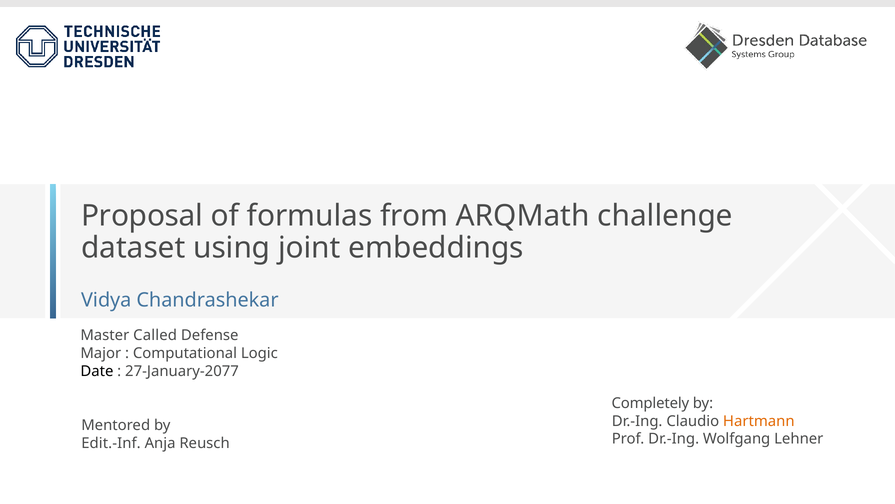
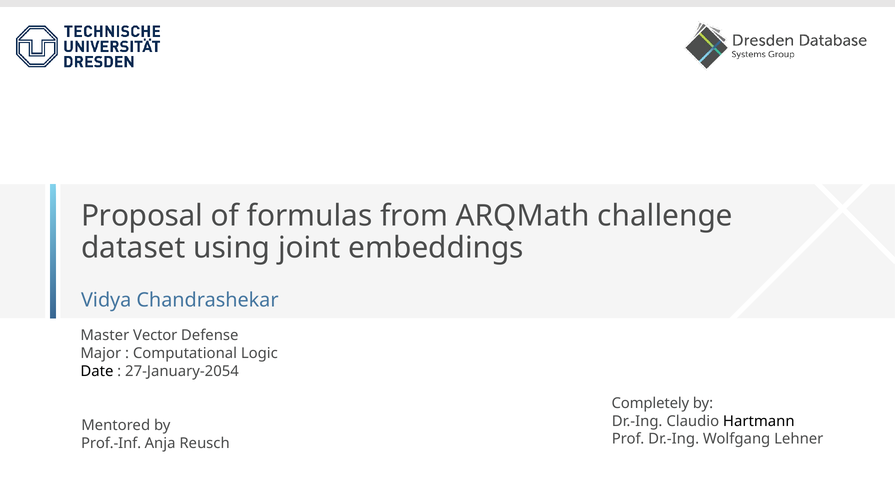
Called: Called -> Vector
27-January-2077: 27-January-2077 -> 27-January-2054
Hartmann colour: orange -> black
Edit.-Inf: Edit.-Inf -> Prof.-Inf
